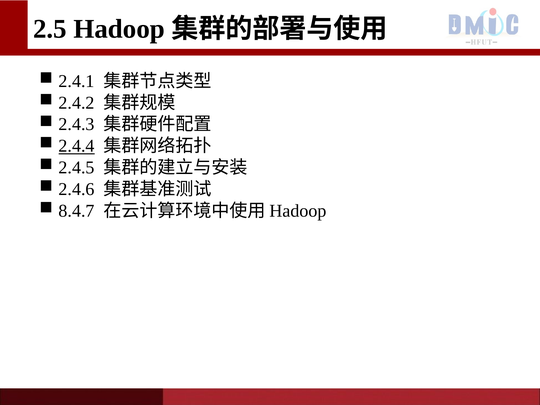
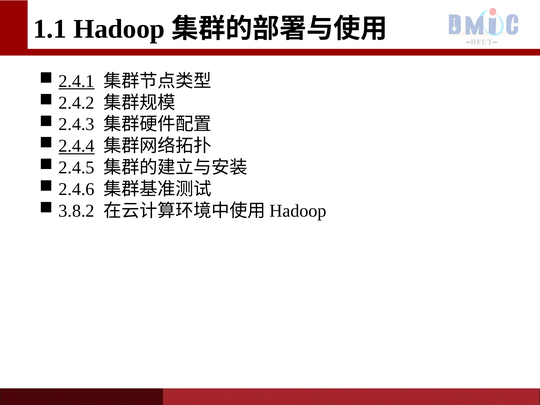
2.5: 2.5 -> 1.1
2.4.1 underline: none -> present
8.4.7: 8.4.7 -> 3.8.2
